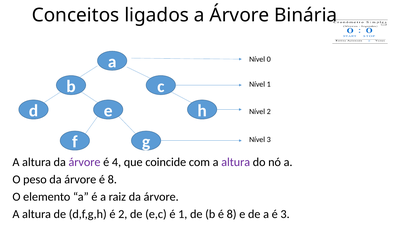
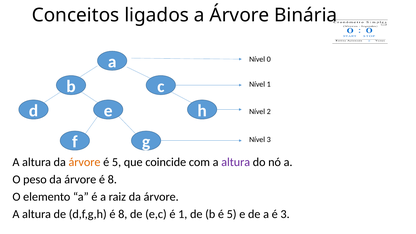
árvore at (85, 162) colour: purple -> orange
4 at (117, 162): 4 -> 5
d,f,g,h é 2: 2 -> 8
b é 8: 8 -> 5
